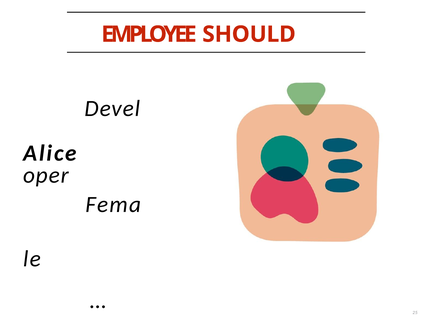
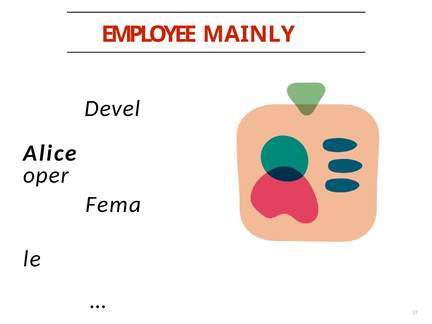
SHOULD: SHOULD -> MAINLY
